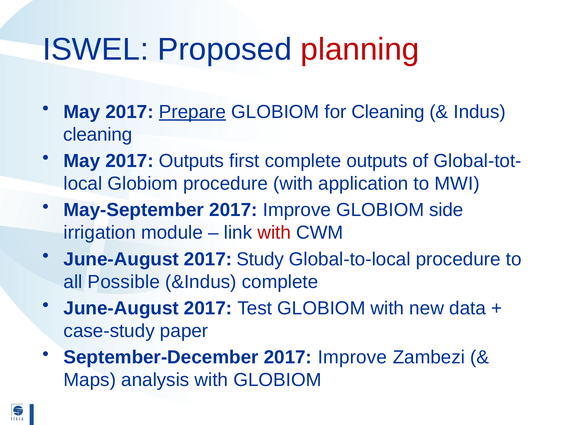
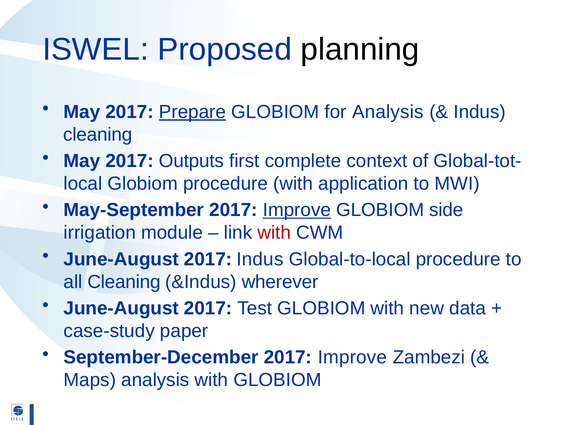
planning colour: red -> black
for Cleaning: Cleaning -> Analysis
complete outputs: outputs -> context
Improve at (297, 210) underline: none -> present
2017 Study: Study -> Indus
all Possible: Possible -> Cleaning
&Indus complete: complete -> wherever
